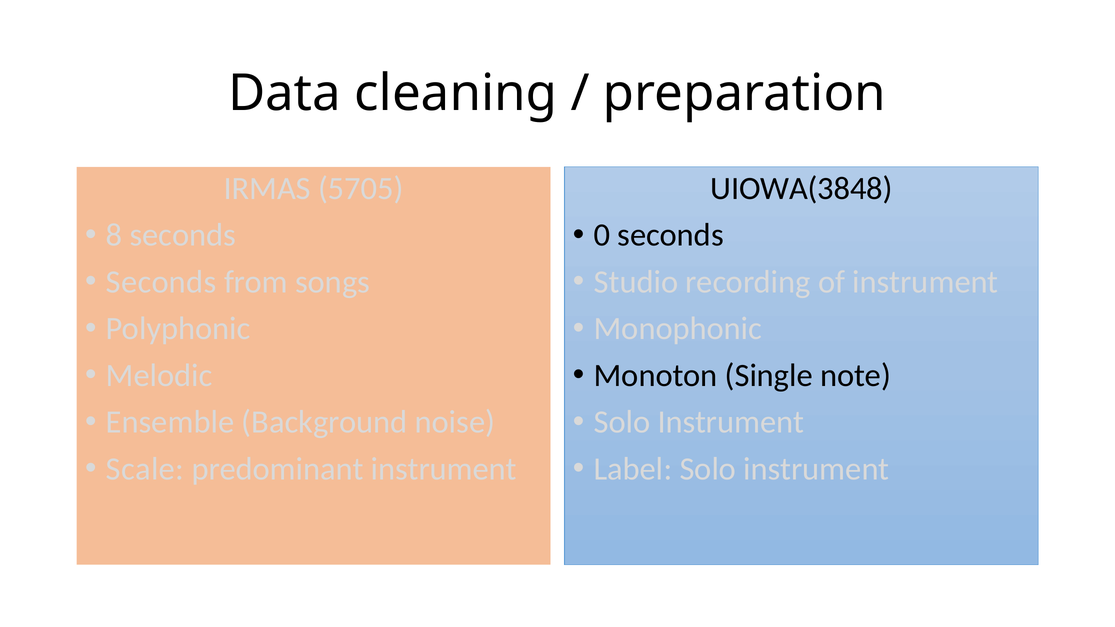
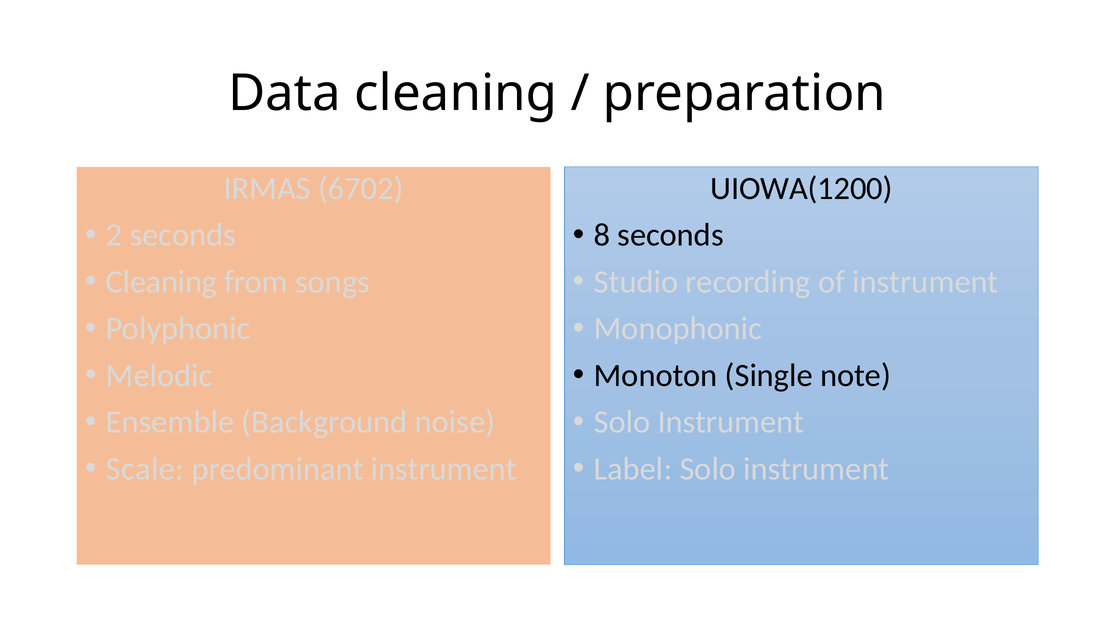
5705: 5705 -> 6702
UIOWA(3848: UIOWA(3848 -> UIOWA(1200
8: 8 -> 2
0: 0 -> 8
Seconds at (161, 282): Seconds -> Cleaning
